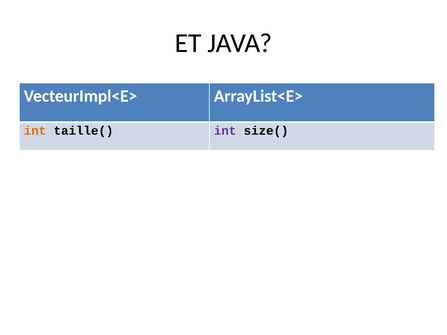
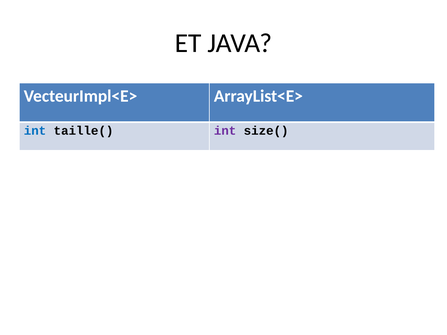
int at (35, 131) colour: orange -> blue
